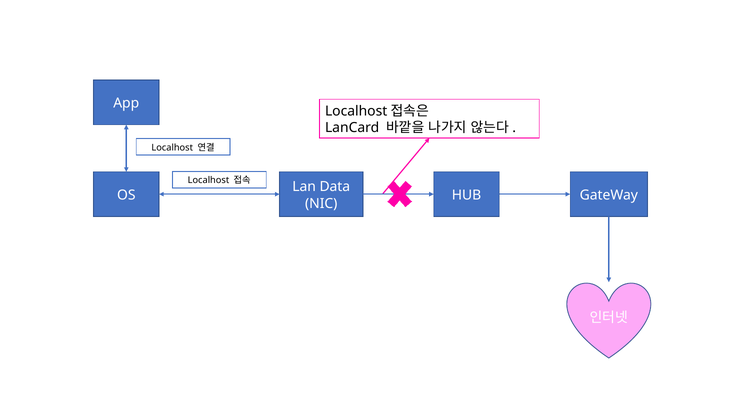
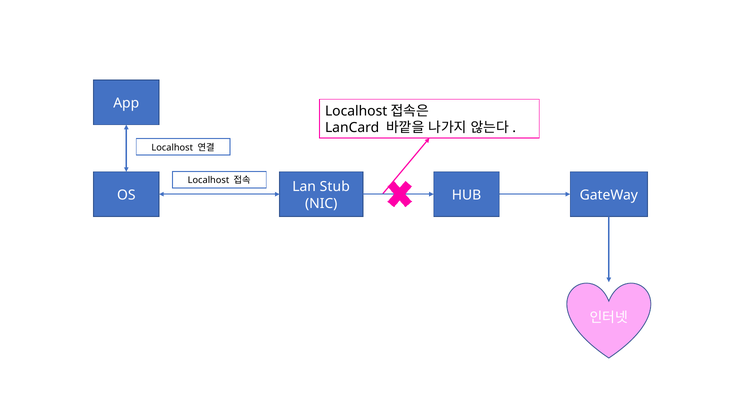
Data: Data -> Stub
